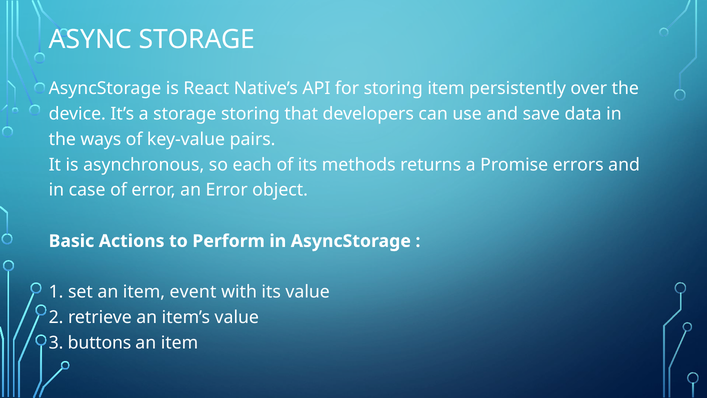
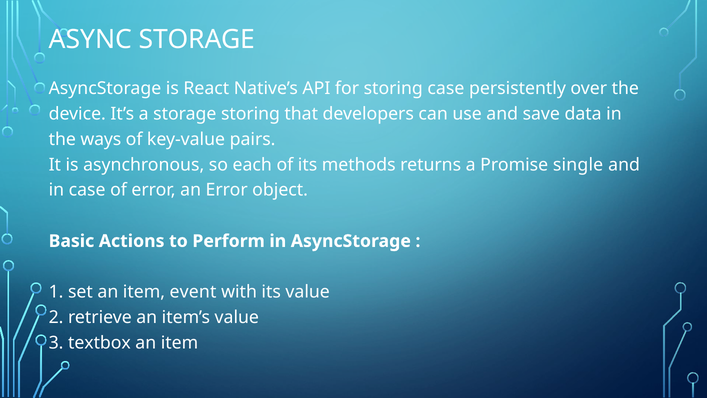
storing item: item -> case
errors: errors -> single
buttons: buttons -> textbox
